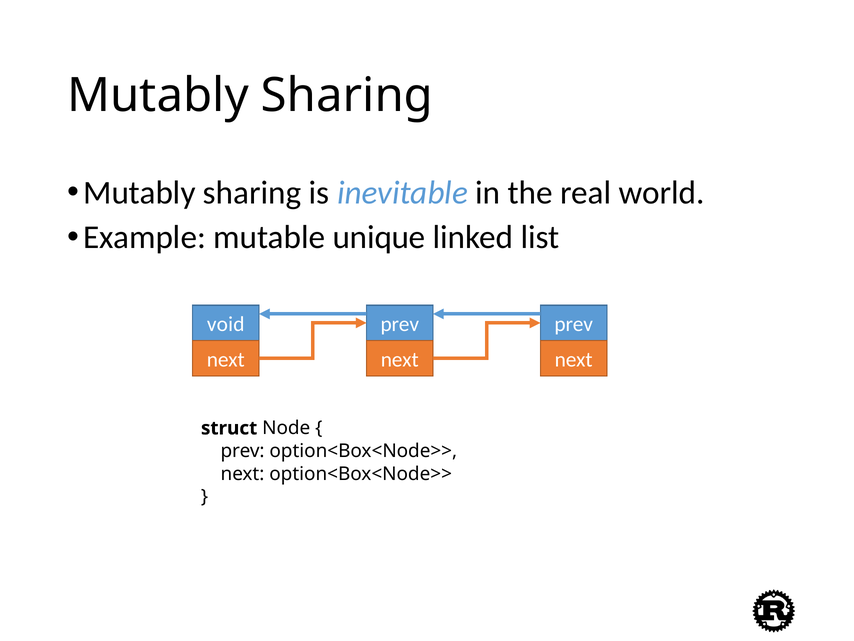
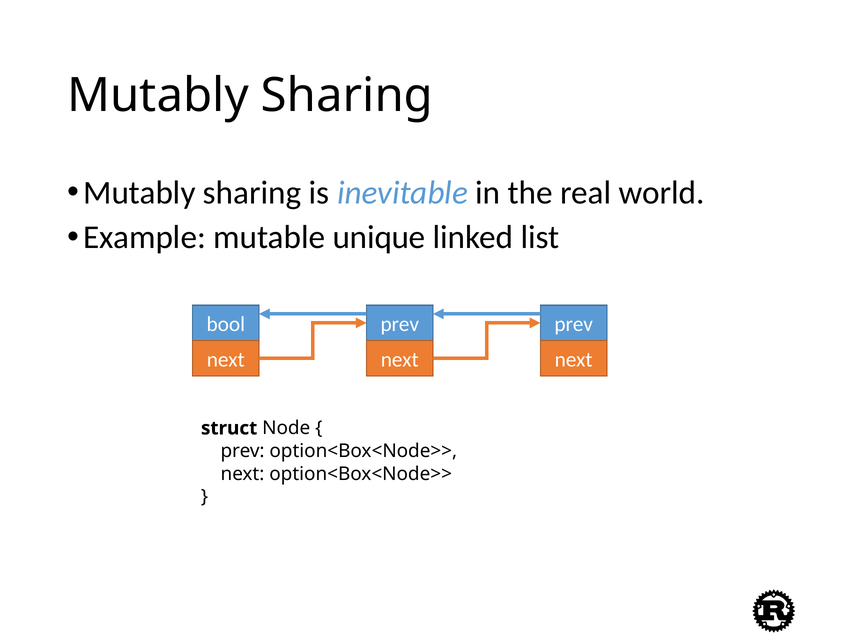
void: void -> bool
